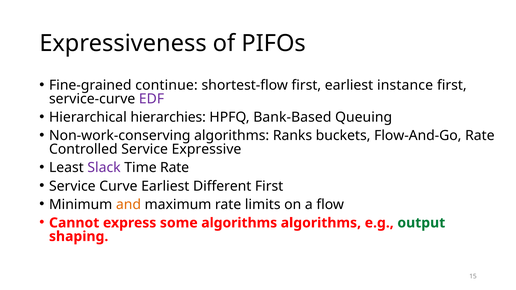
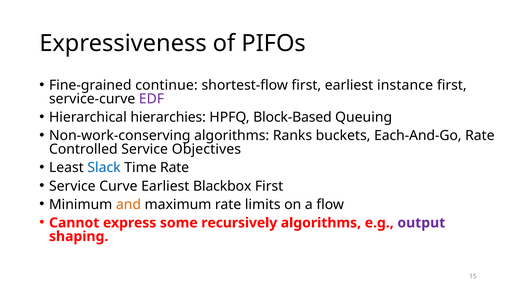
Bank-Based: Bank-Based -> Block-Based
Flow-And-Go: Flow-And-Go -> Each-And-Go
Expressive: Expressive -> Objectives
Slack colour: purple -> blue
Different: Different -> Blackbox
some algorithms: algorithms -> recursively
output colour: green -> purple
